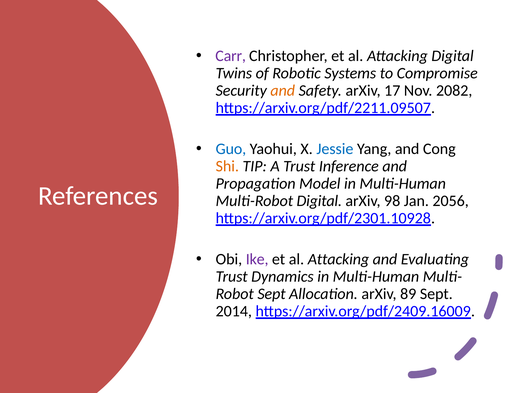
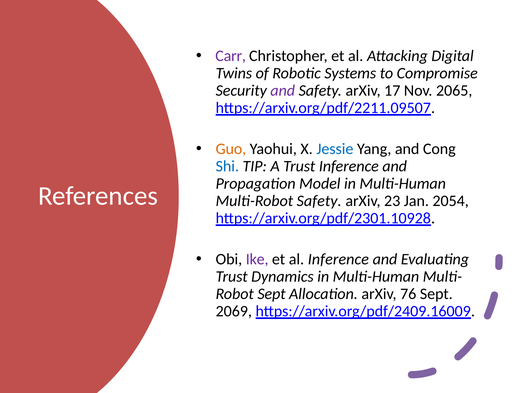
and at (283, 90) colour: orange -> purple
2082: 2082 -> 2065
Guo colour: blue -> orange
Shi colour: orange -> blue
Multi-Robot Digital: Digital -> Safety
98: 98 -> 23
2056: 2056 -> 2054
Attacking at (338, 259): Attacking -> Inference
89: 89 -> 76
2014: 2014 -> 2069
